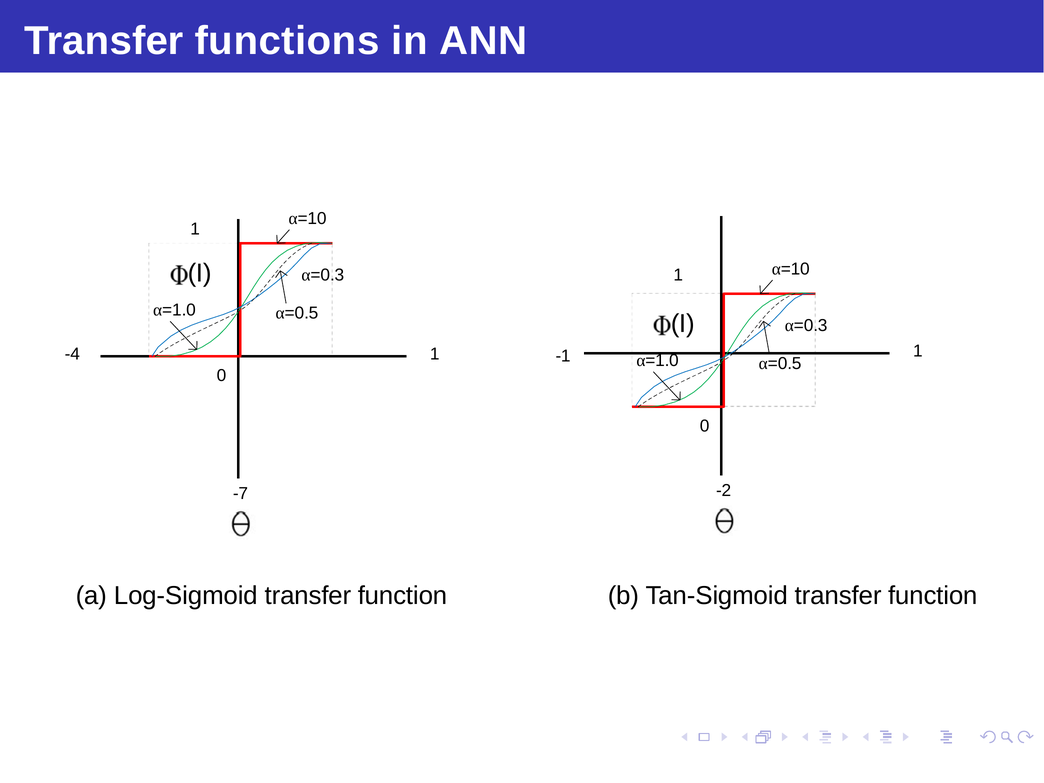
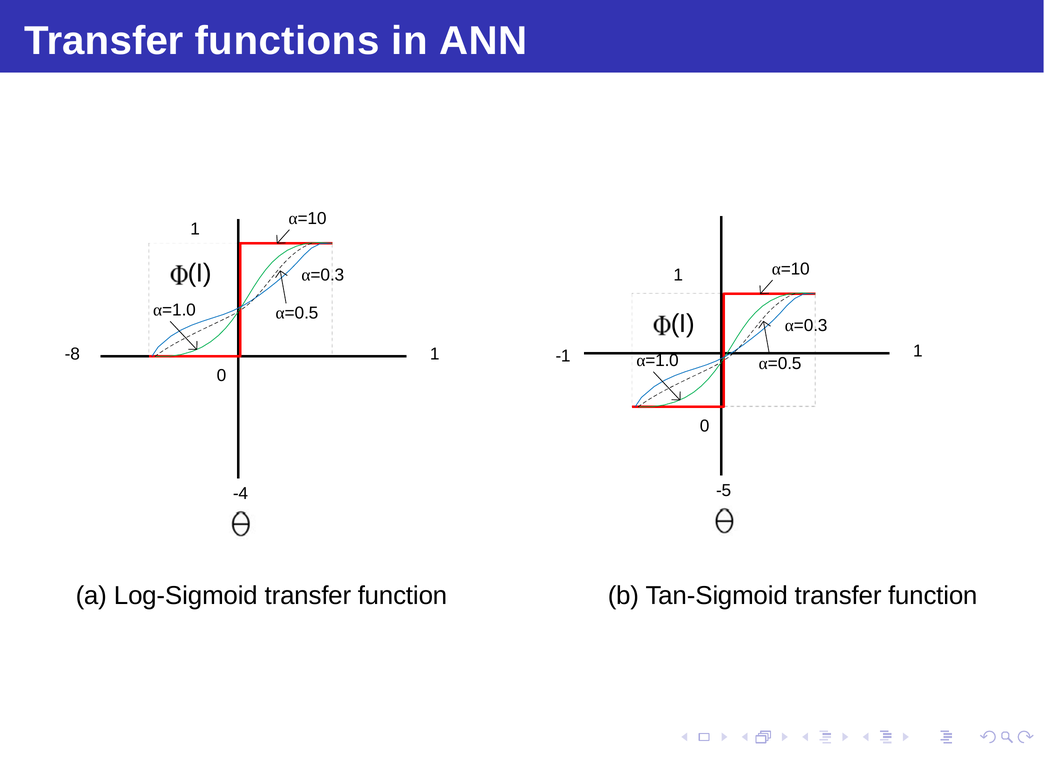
-4: -4 -> -8
-2: -2 -> -5
-7: -7 -> -4
